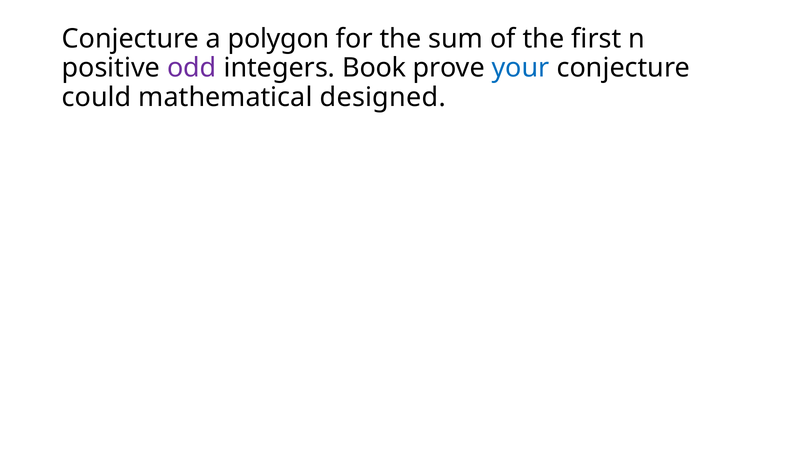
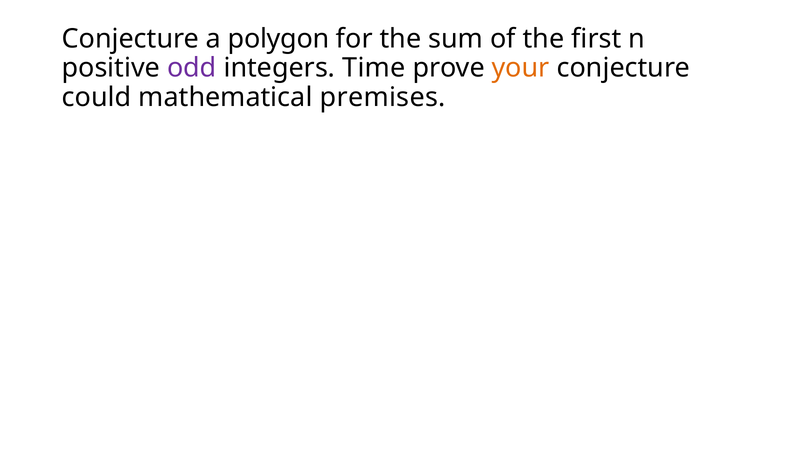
Book: Book -> Time
your colour: blue -> orange
designed: designed -> premises
